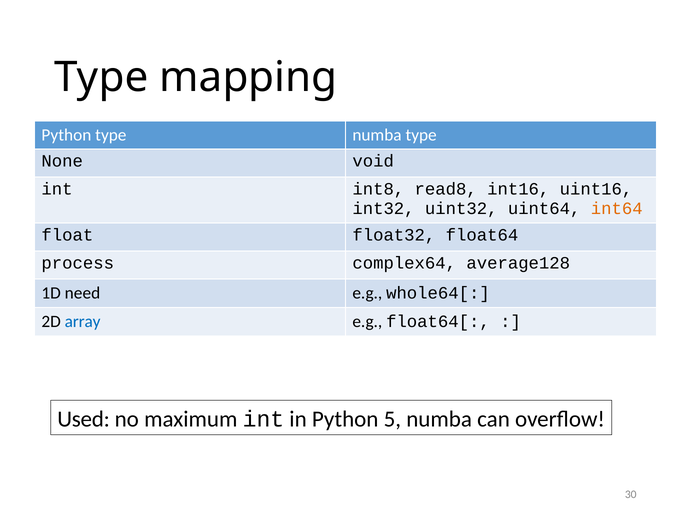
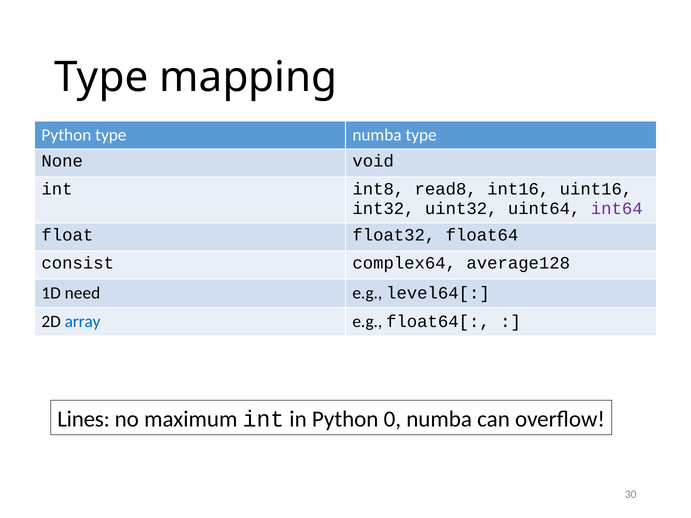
int64 colour: orange -> purple
process: process -> consist
whole64[: whole64[ -> level64[
Used: Used -> Lines
5: 5 -> 0
